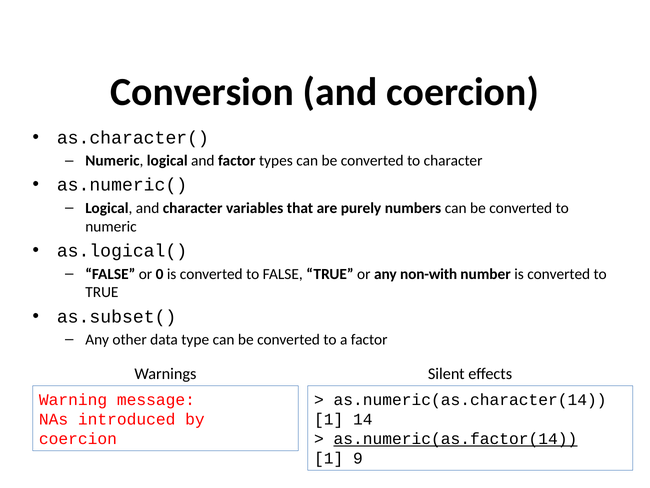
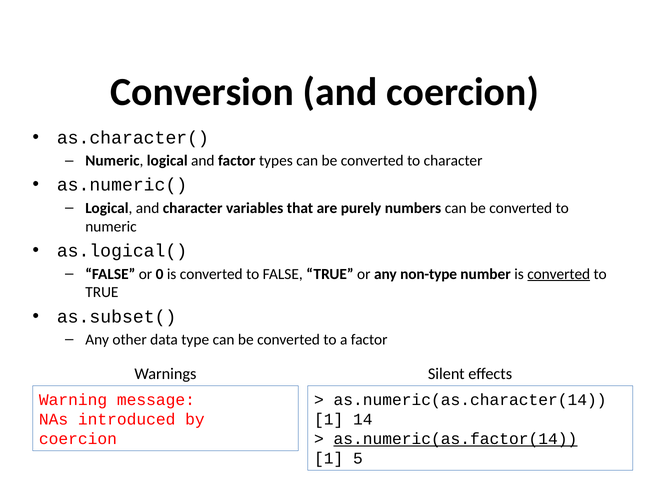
non-with: non-with -> non-type
converted at (559, 274) underline: none -> present
9: 9 -> 5
